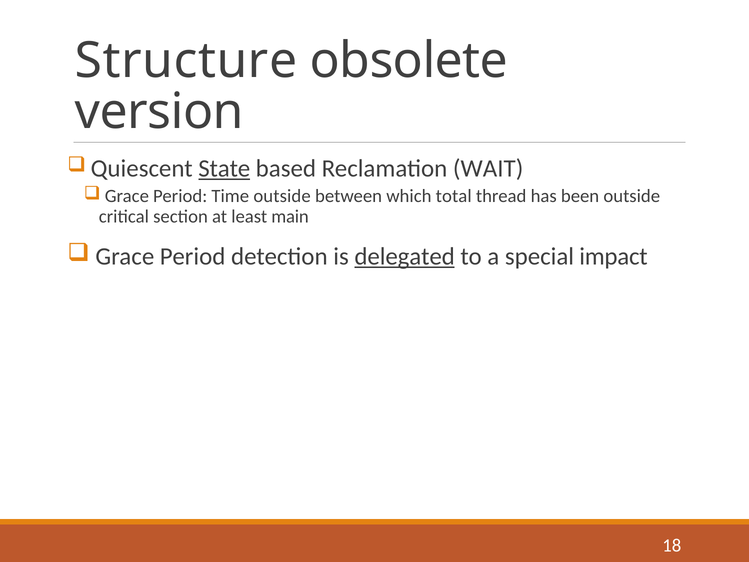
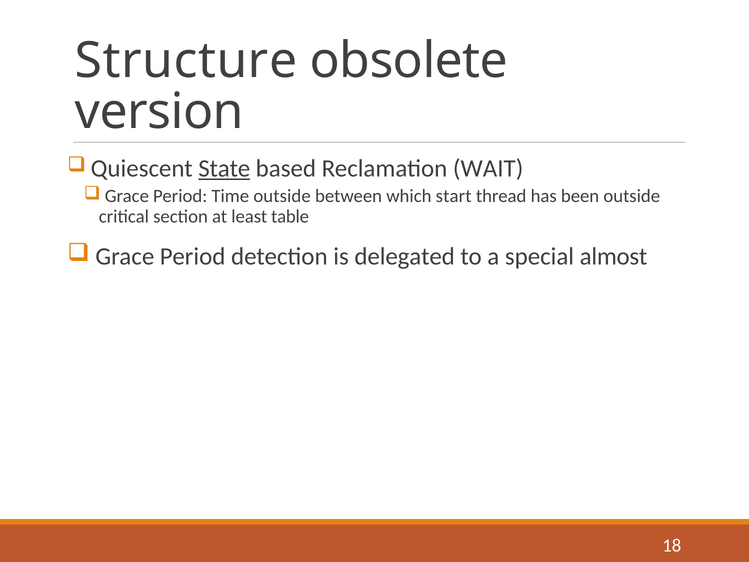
total: total -> start
main: main -> table
delegated underline: present -> none
impact: impact -> almost
